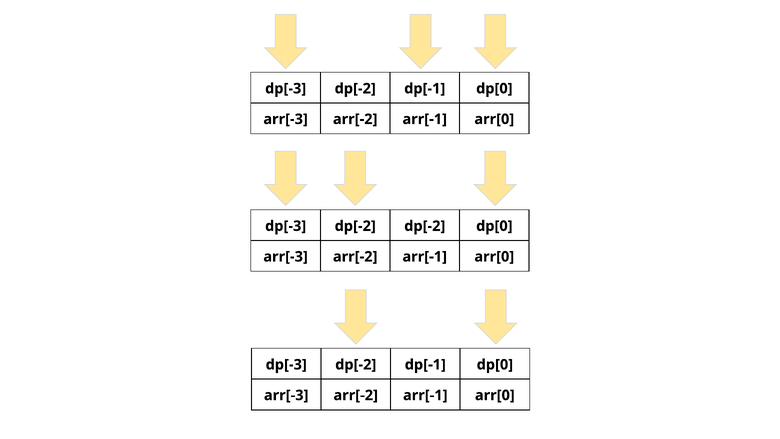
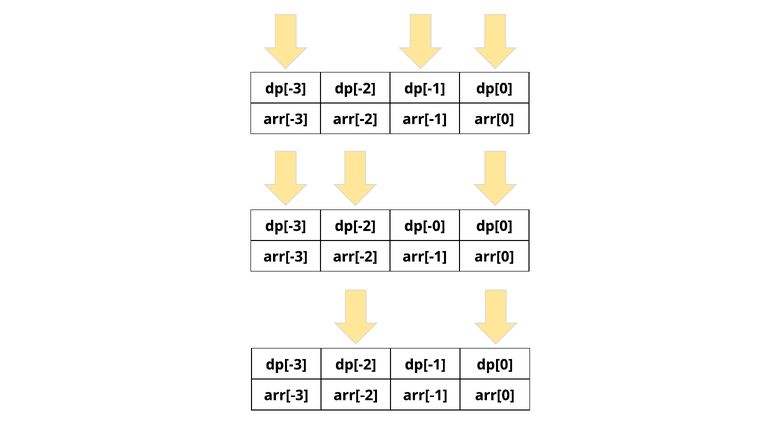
dp[-2 dp[-2: dp[-2 -> dp[-0
